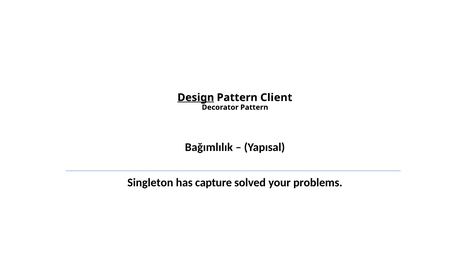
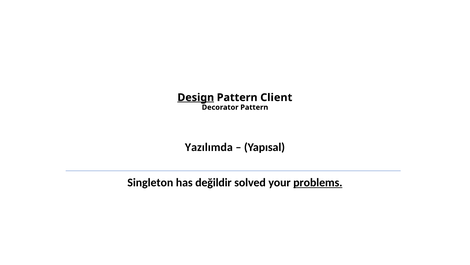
Bağımlılık: Bağımlılık -> Yazılımda
capture: capture -> değildir
problems underline: none -> present
